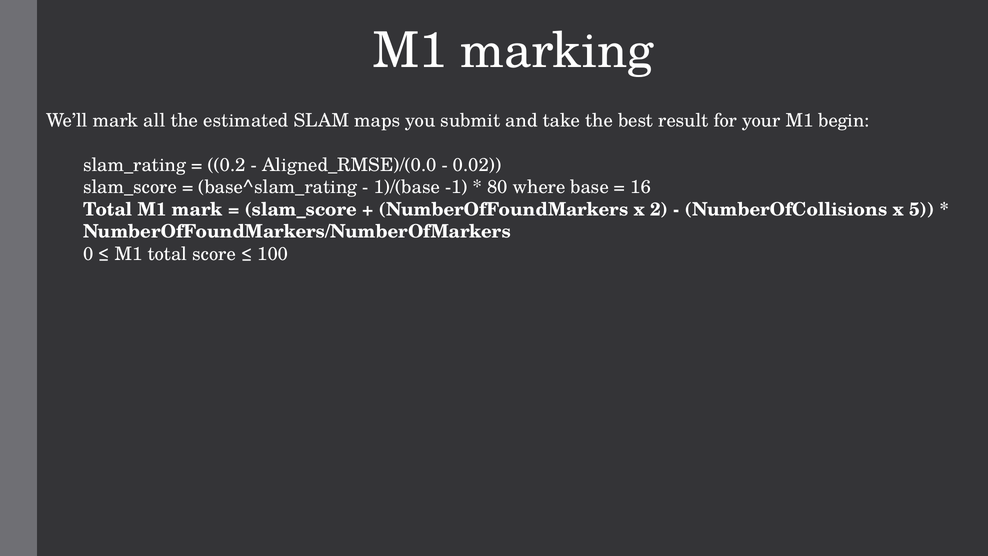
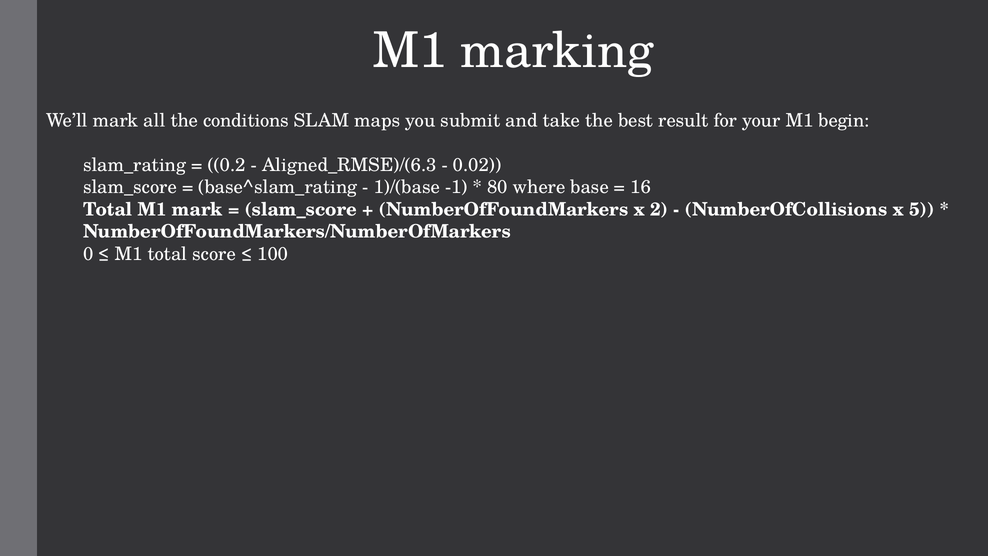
estimated: estimated -> conditions
Aligned_RMSE)/(0.0: Aligned_RMSE)/(0.0 -> Aligned_RMSE)/(6.3
